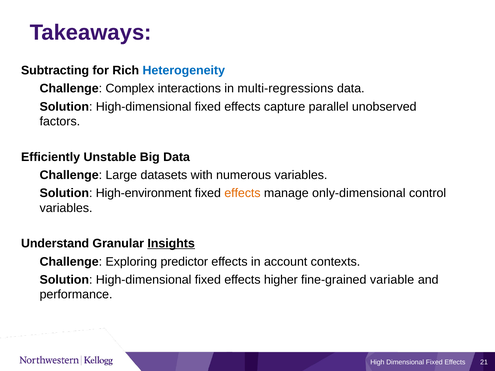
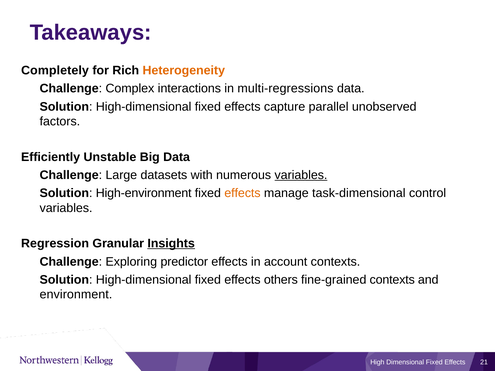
Subtracting: Subtracting -> Completely
Heterogeneity colour: blue -> orange
variables at (301, 175) underline: none -> present
only-dimensional: only-dimensional -> task-dimensional
Understand: Understand -> Regression
higher: higher -> others
fine-grained variable: variable -> contexts
performance: performance -> environment
